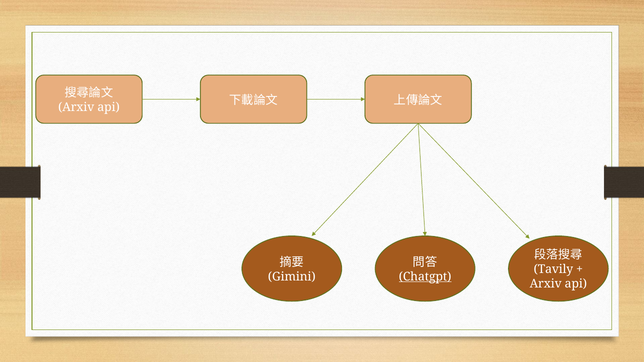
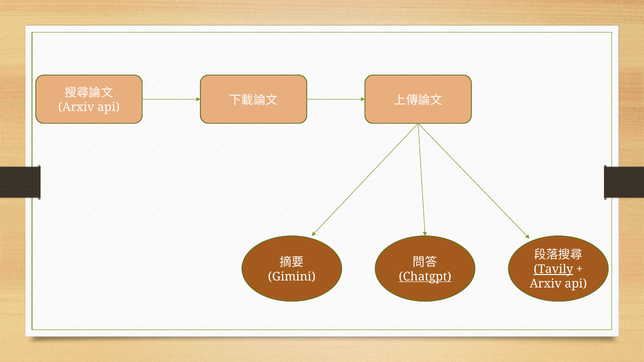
Tavily underline: none -> present
